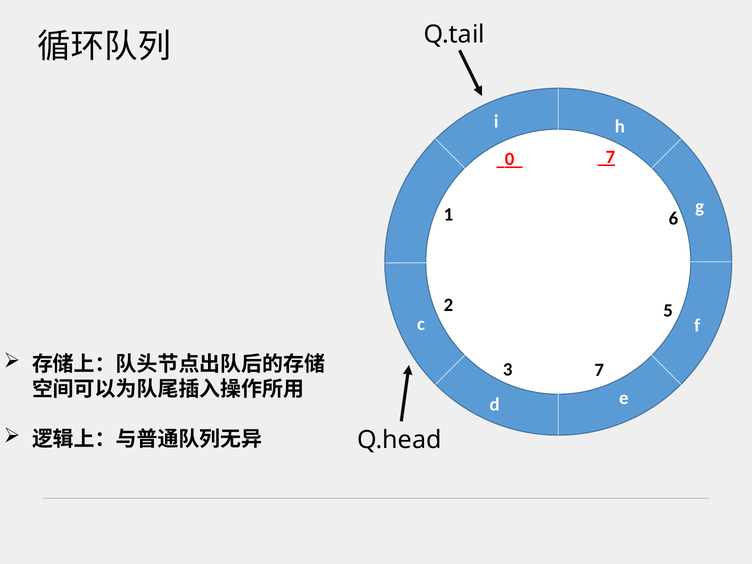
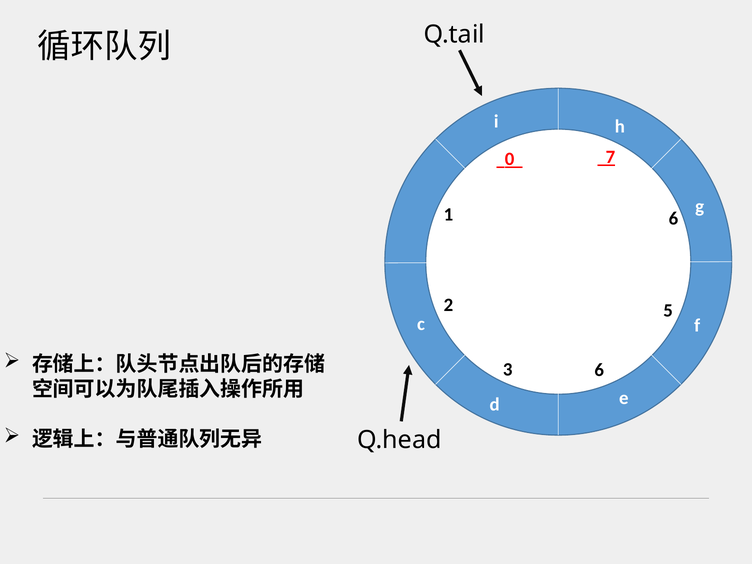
3 7: 7 -> 6
